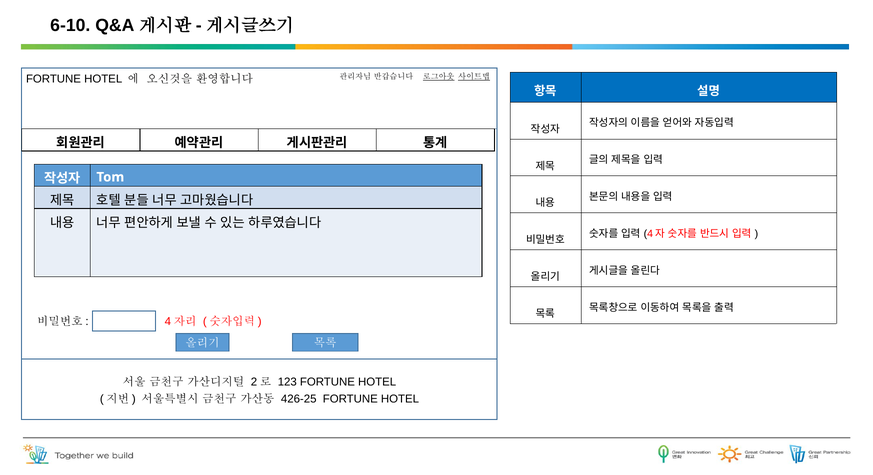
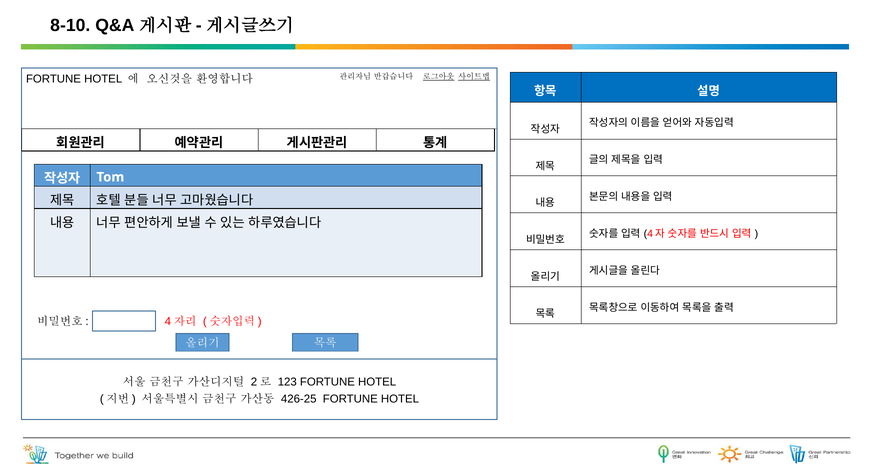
6-10: 6-10 -> 8-10
